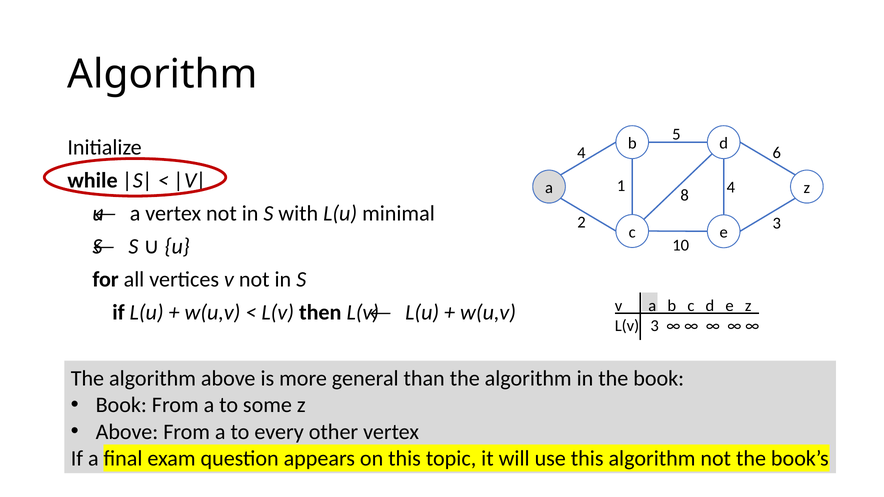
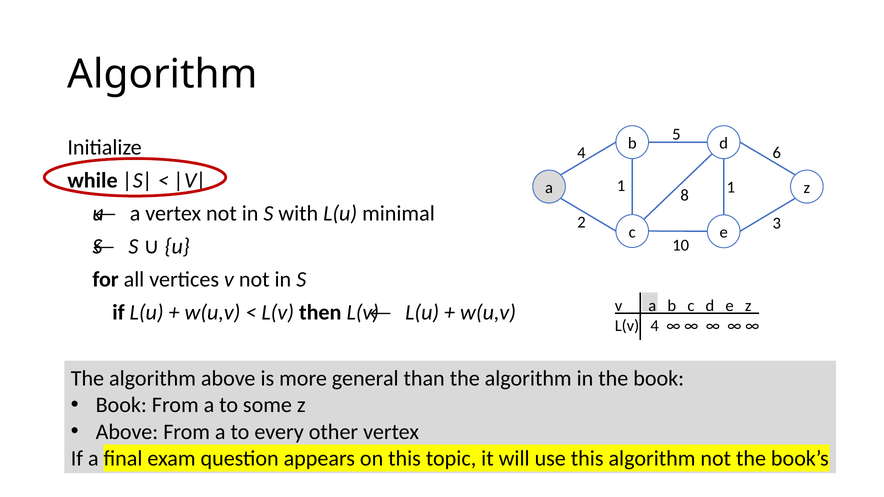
8 4: 4 -> 1
L(v 3: 3 -> 4
